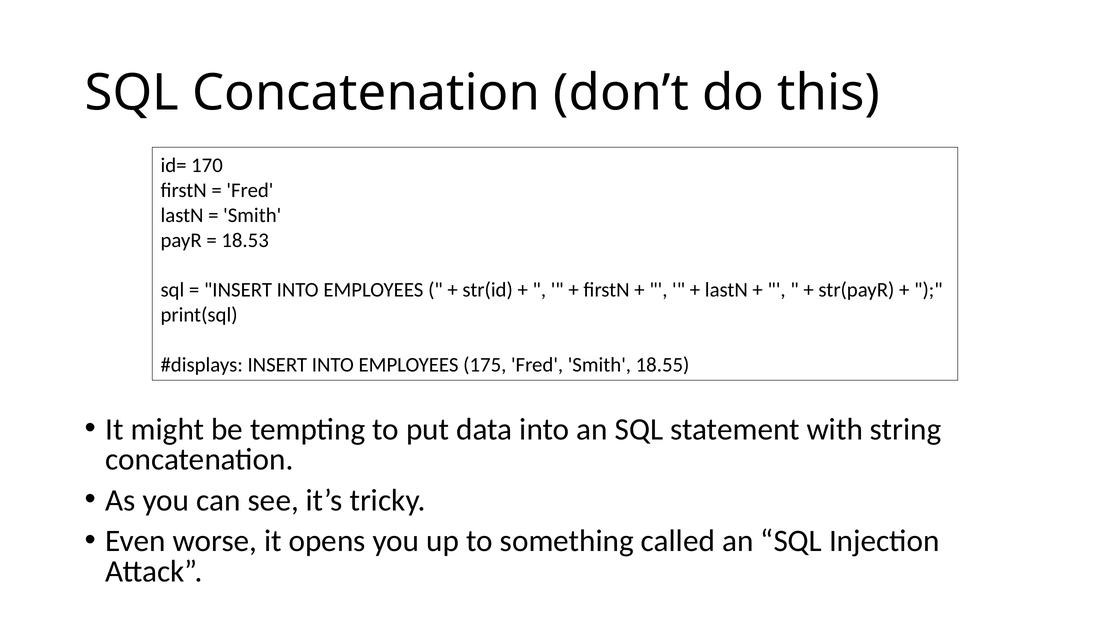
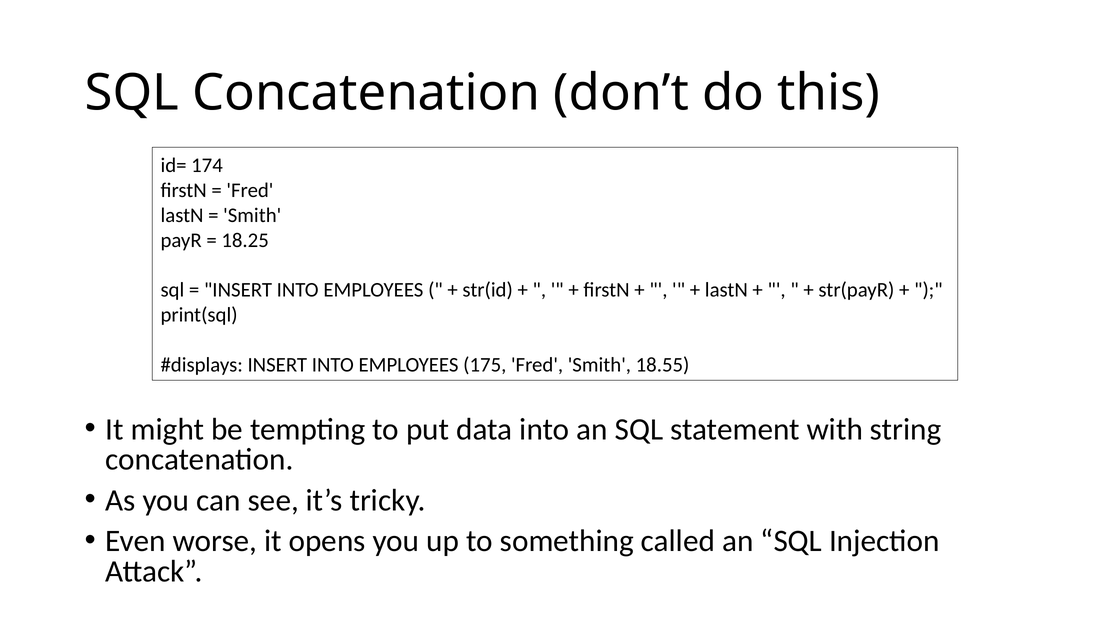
170: 170 -> 174
18.53: 18.53 -> 18.25
